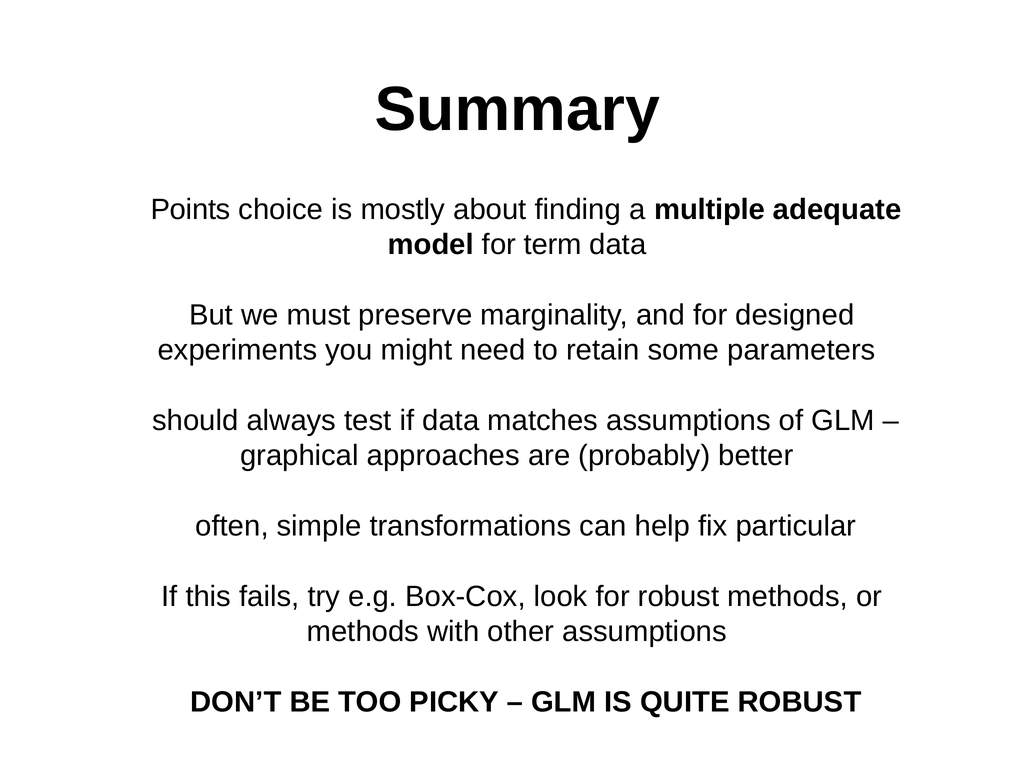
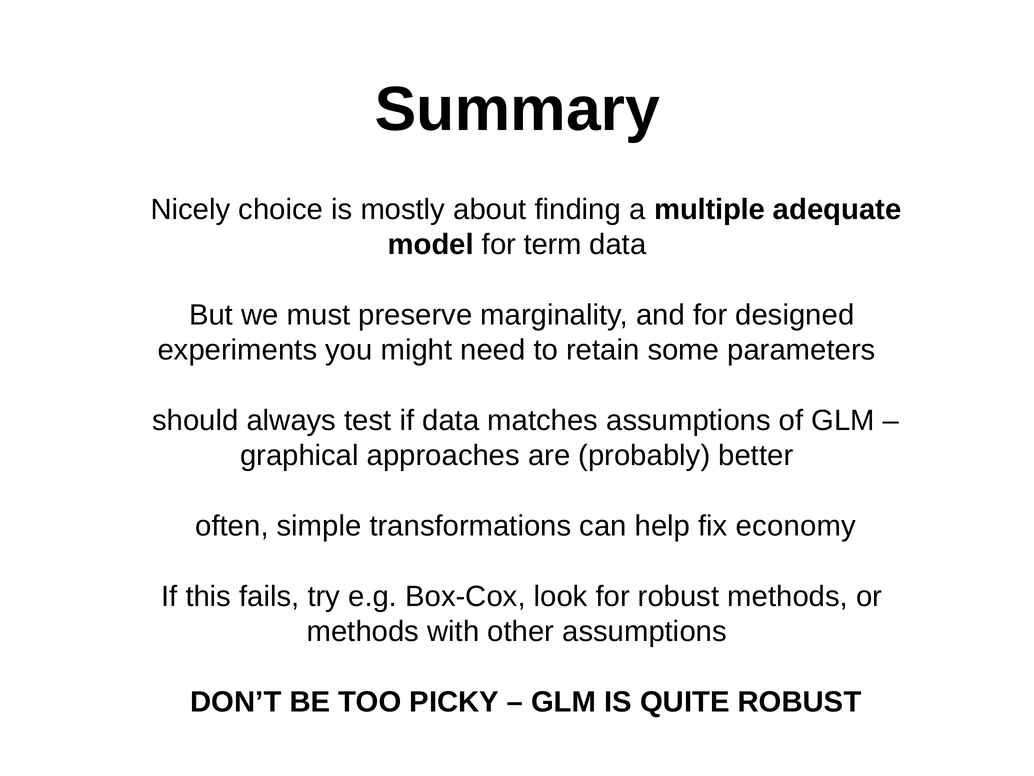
Points: Points -> Nicely
particular: particular -> economy
